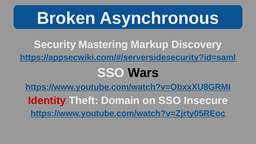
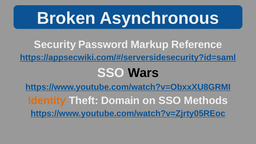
Mastering: Mastering -> Password
Discovery: Discovery -> Reference
Identity colour: red -> orange
Insecure: Insecure -> Methods
